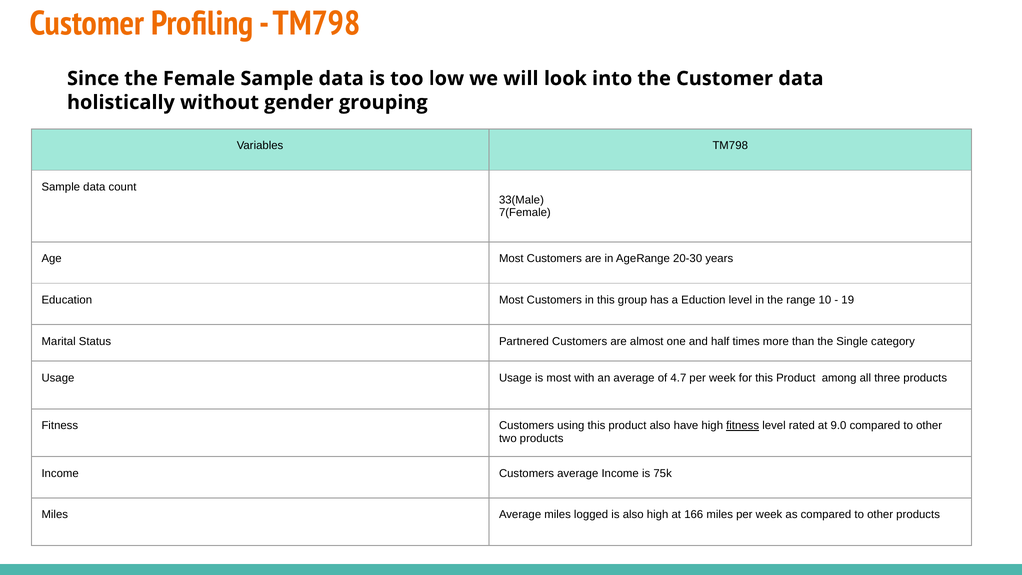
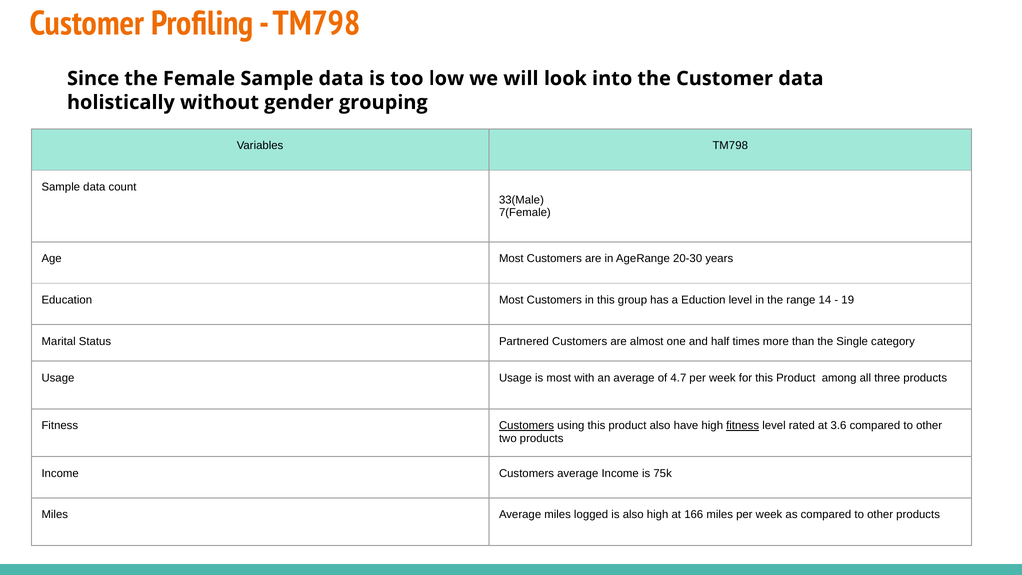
10: 10 -> 14
Customers at (527, 426) underline: none -> present
9.0: 9.0 -> 3.6
